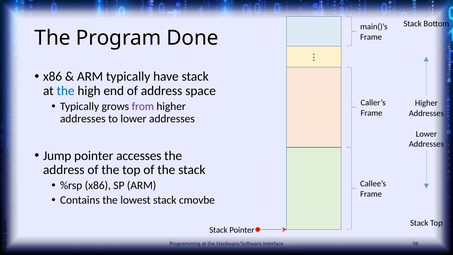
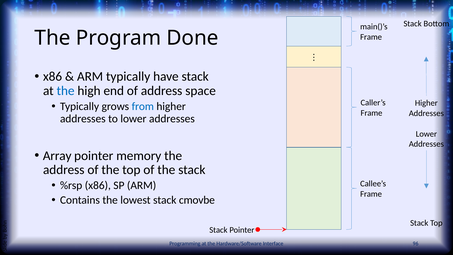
from colour: purple -> blue
Jump: Jump -> Array
accesses: accesses -> memory
